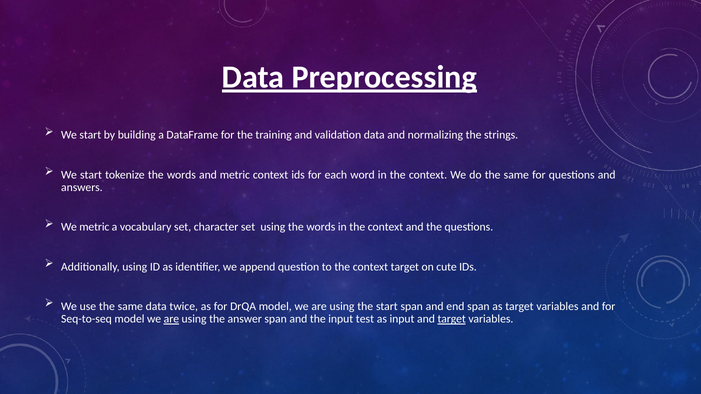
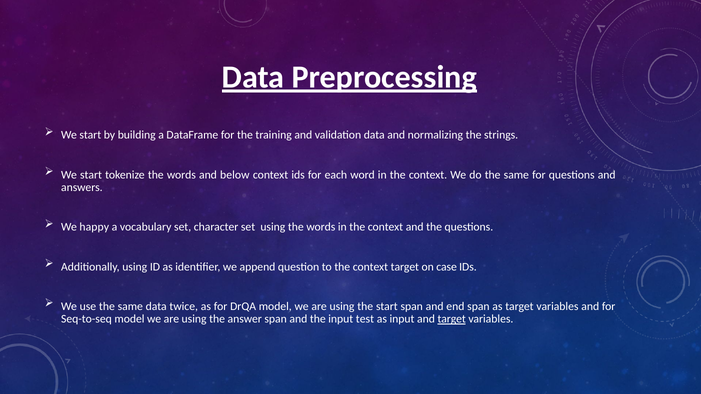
and metric: metric -> below
We metric: metric -> happy
cute: cute -> case
are at (171, 319) underline: present -> none
